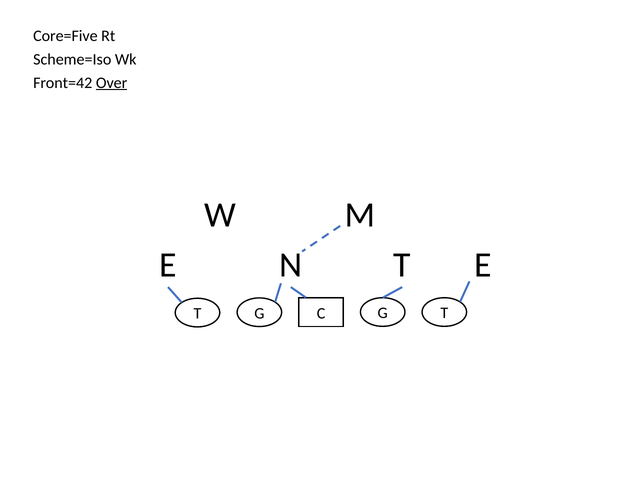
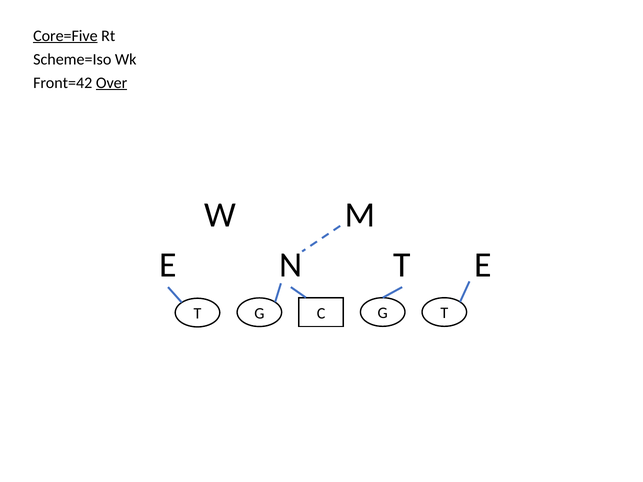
Core=Five underline: none -> present
